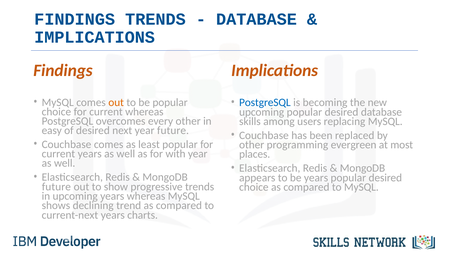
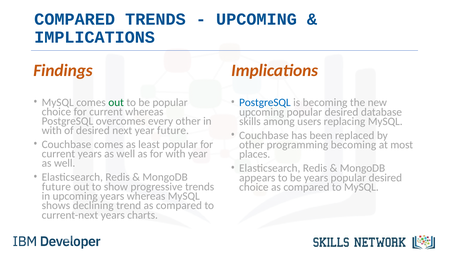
FINDINGS at (75, 19): FINDINGS -> COMPARED
DATABASE at (256, 19): DATABASE -> UPCOMING
out at (116, 102) colour: orange -> green
easy at (52, 130): easy -> with
programming evergreen: evergreen -> becoming
